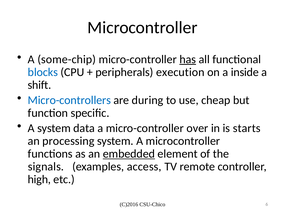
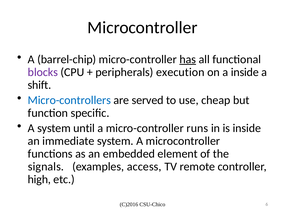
some-chip: some-chip -> barrel-chip
blocks colour: blue -> purple
during: during -> served
data: data -> until
over: over -> runs
is starts: starts -> inside
processing: processing -> immediate
embedded underline: present -> none
